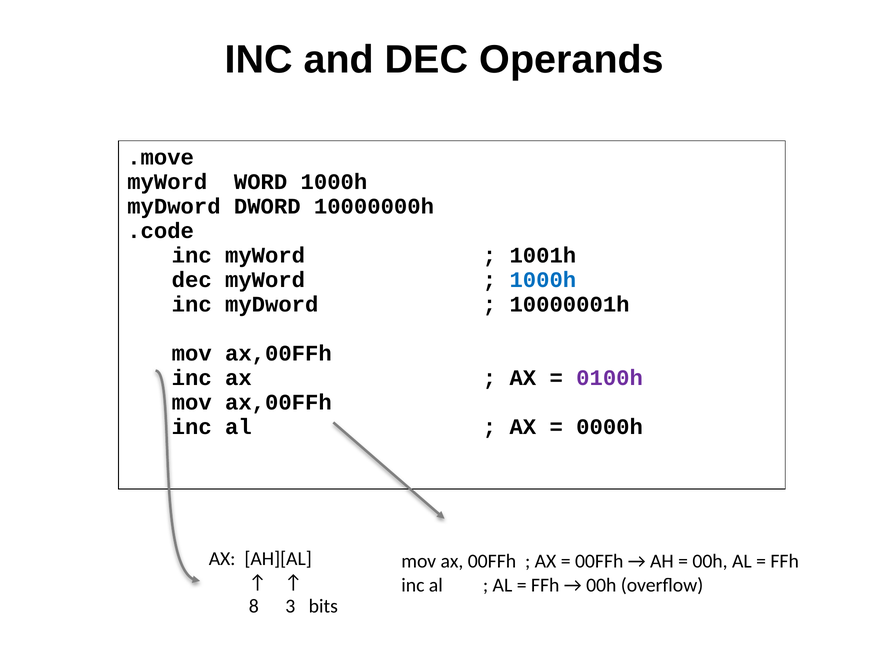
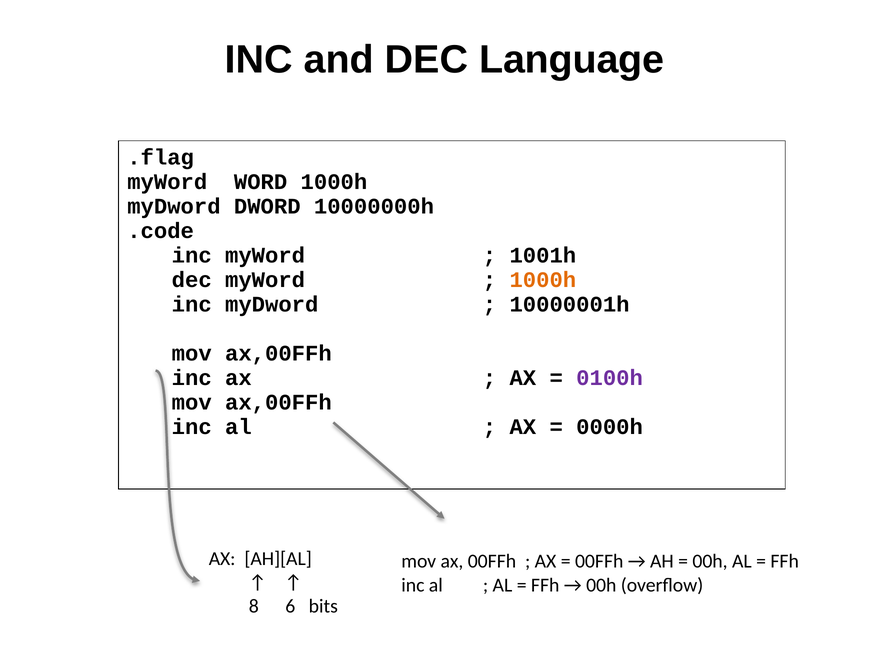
Operands: Operands -> Language
.move: .move -> .flag
1000h at (543, 280) colour: blue -> orange
3: 3 -> 6
